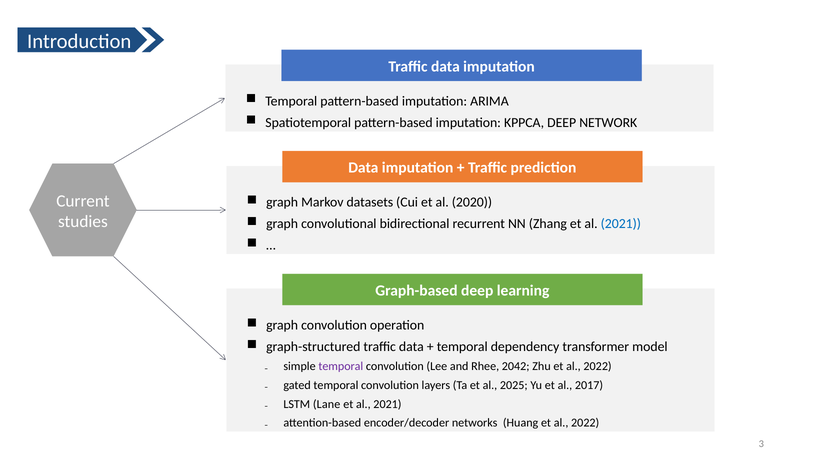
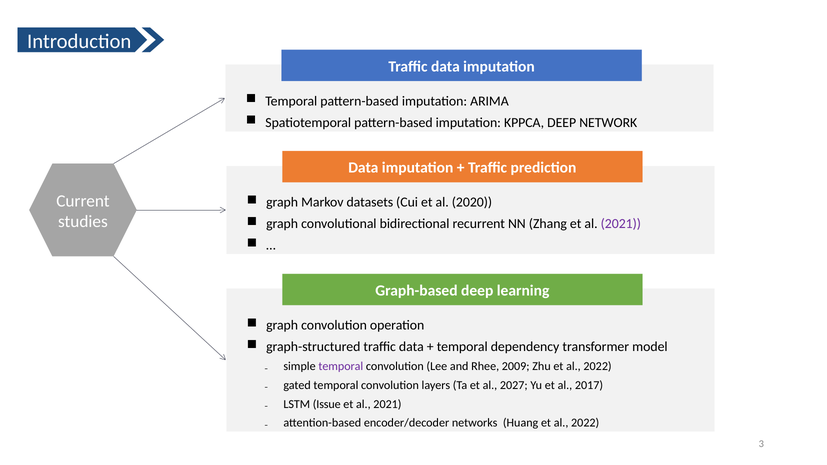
2021 at (621, 224) colour: blue -> purple
2042: 2042 -> 2009
2025: 2025 -> 2027
Lane: Lane -> Issue
